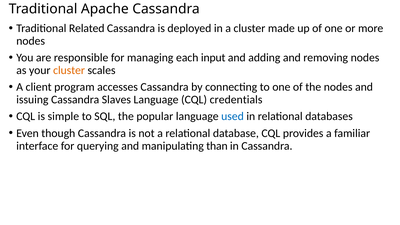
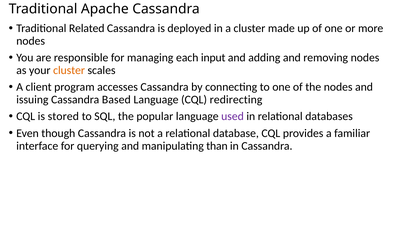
Slaves: Slaves -> Based
credentials: credentials -> redirecting
simple: simple -> stored
used colour: blue -> purple
